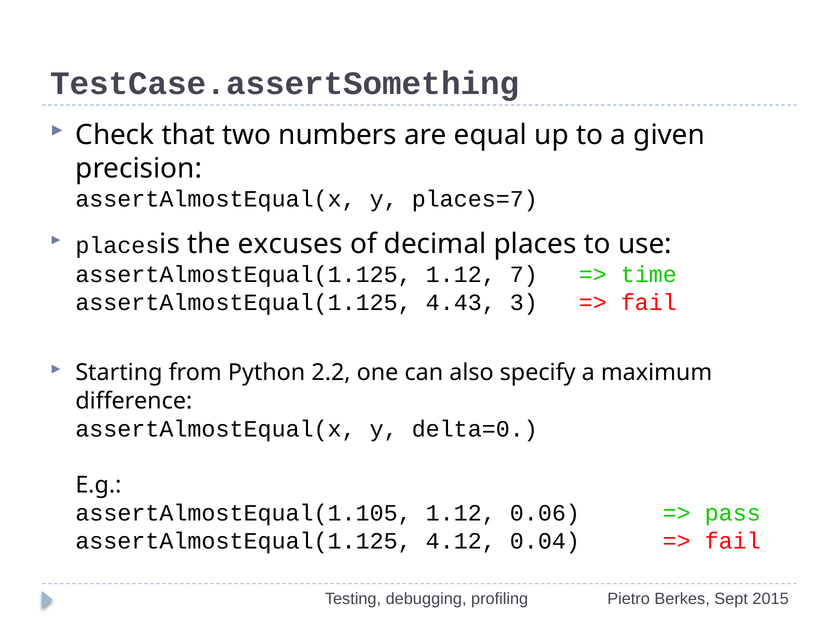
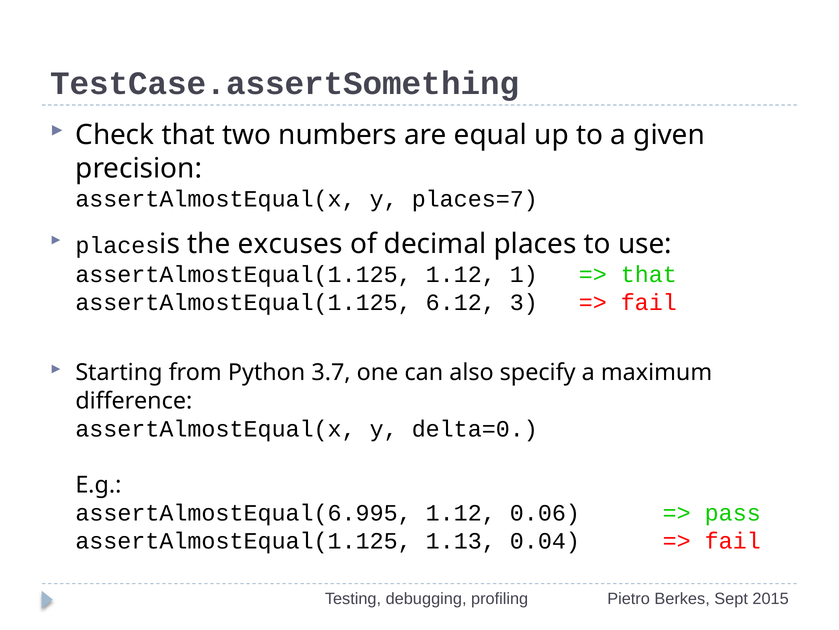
7: 7 -> 1
time at (649, 274): time -> that
4.43: 4.43 -> 6.12
2.2: 2.2 -> 3.7
assertAlmostEqual(1.105: assertAlmostEqual(1.105 -> assertAlmostEqual(6.995
4.12: 4.12 -> 1.13
